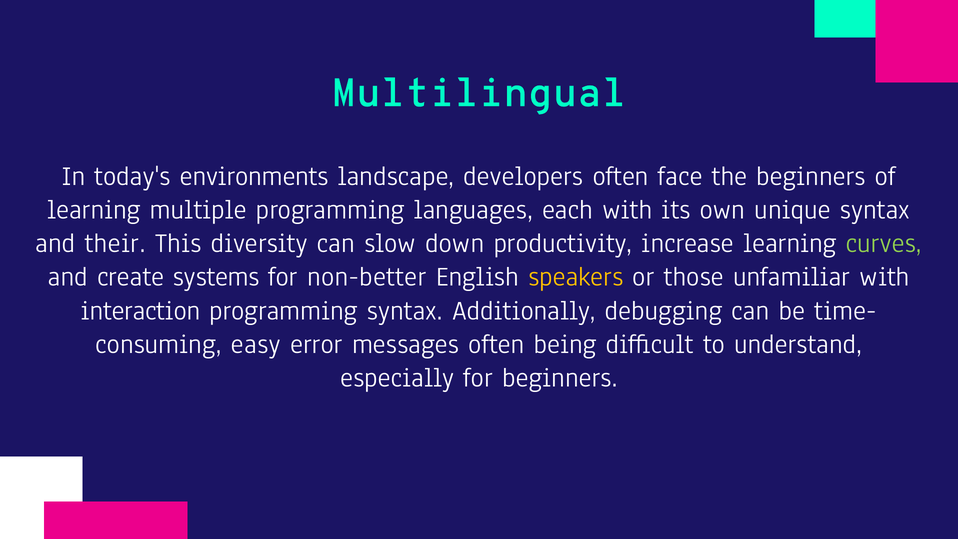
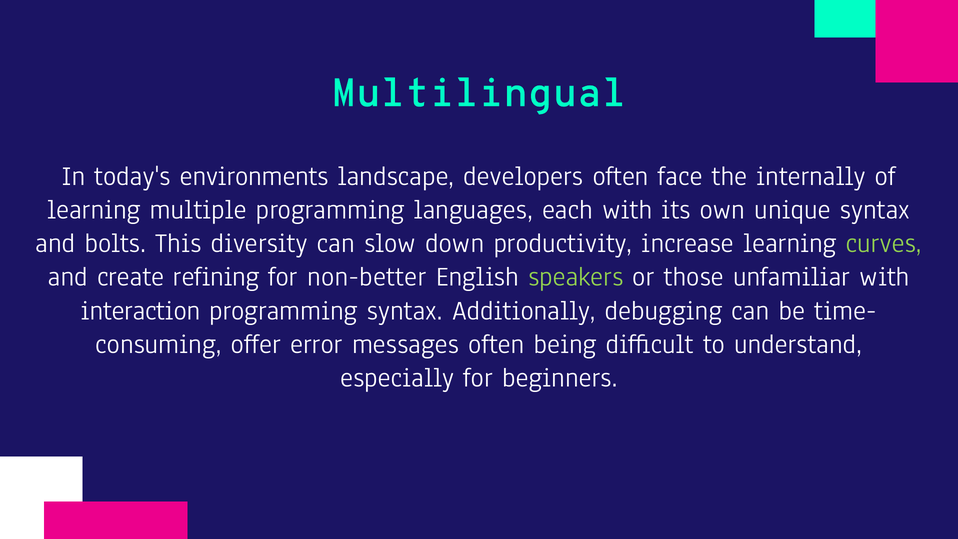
the beginners: beginners -> internally
their: their -> bolts
systems: systems -> refining
speakers colour: yellow -> light green
easy: easy -> offer
